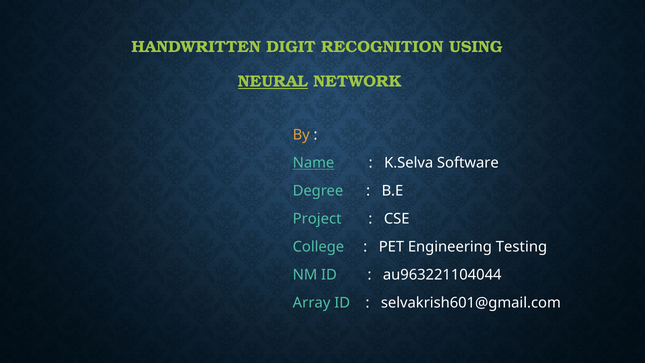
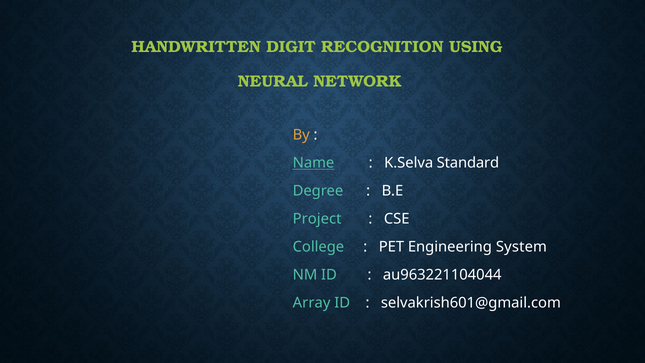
NEURAL underline: present -> none
Software: Software -> Standard
Testing: Testing -> System
